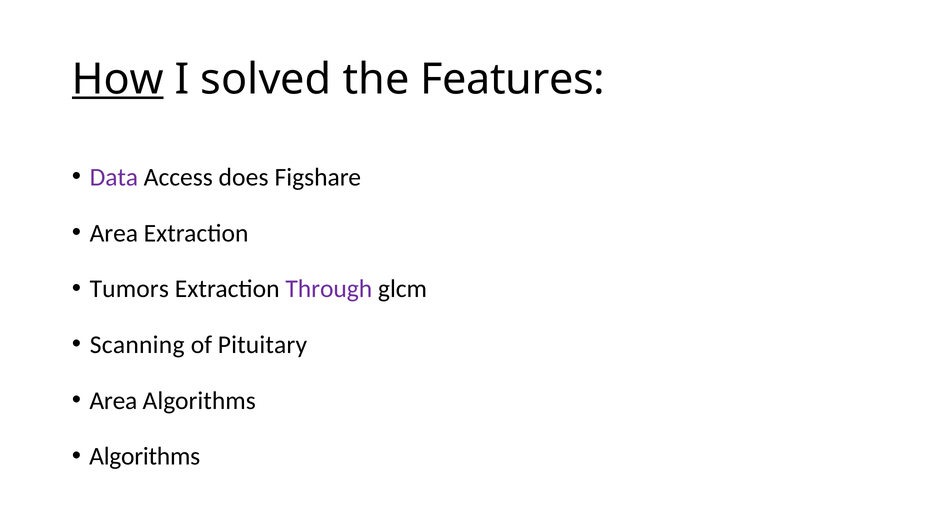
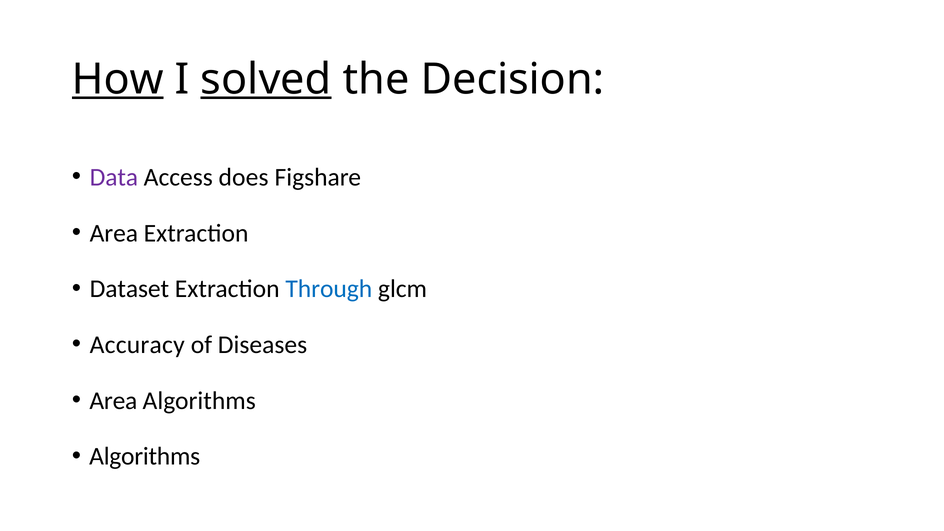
solved underline: none -> present
Features: Features -> Decision
Tumors: Tumors -> Dataset
Through colour: purple -> blue
Scanning: Scanning -> Accuracy
Pituitary: Pituitary -> Diseases
